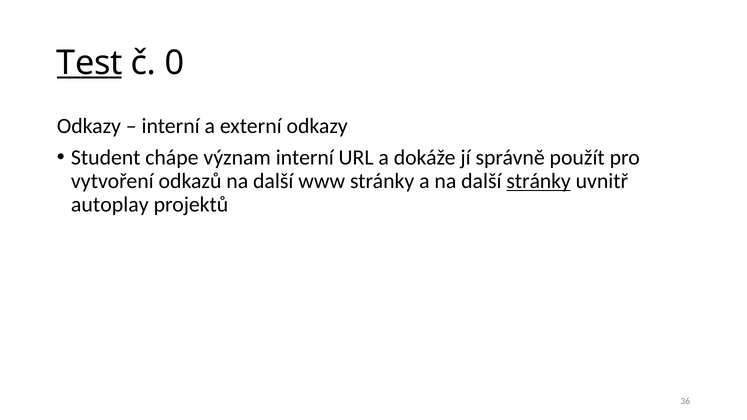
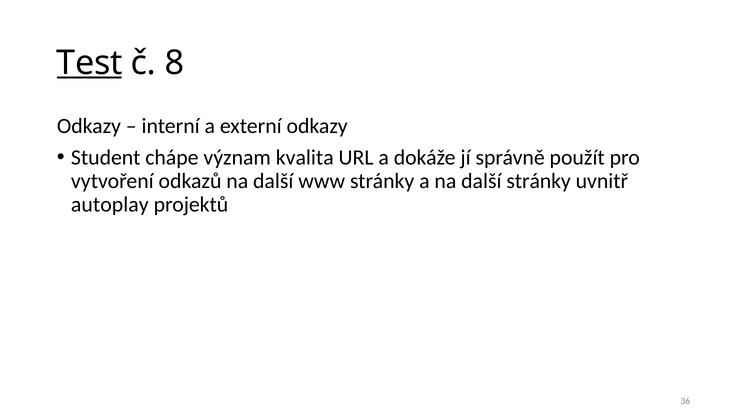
0: 0 -> 8
význam interní: interní -> kvalita
stránky at (539, 181) underline: present -> none
